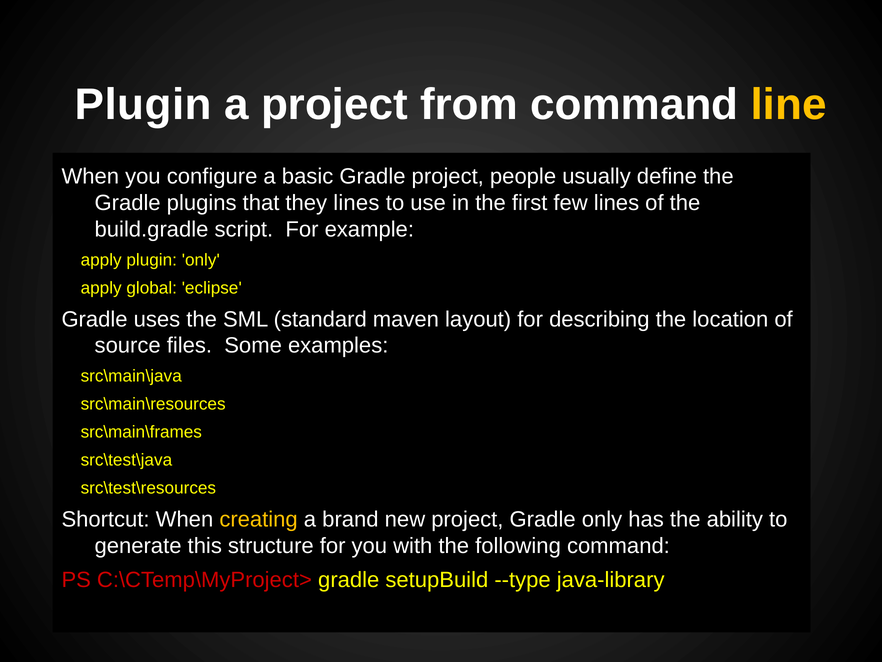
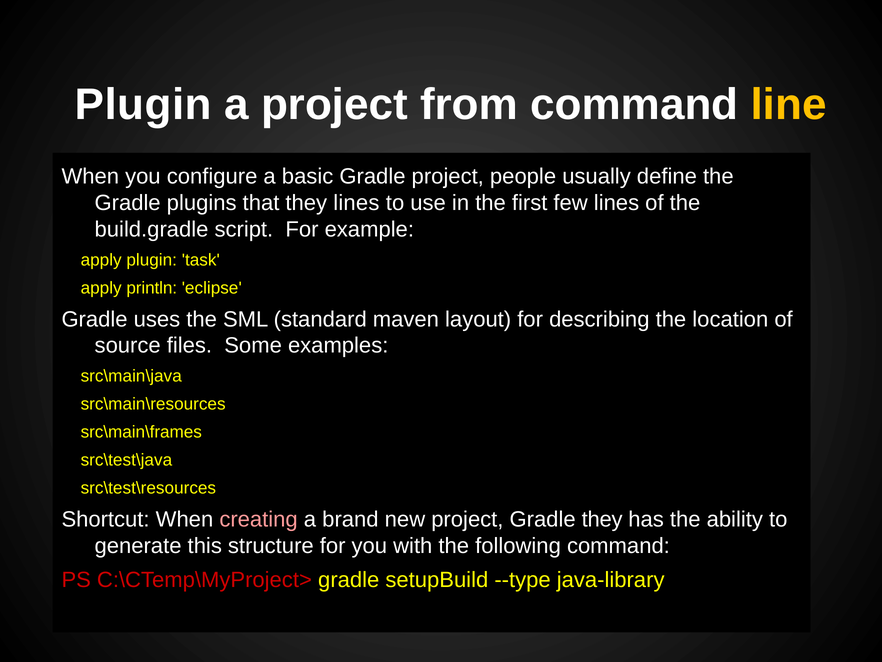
plugin only: only -> task
global: global -> println
creating colour: yellow -> pink
Gradle only: only -> they
